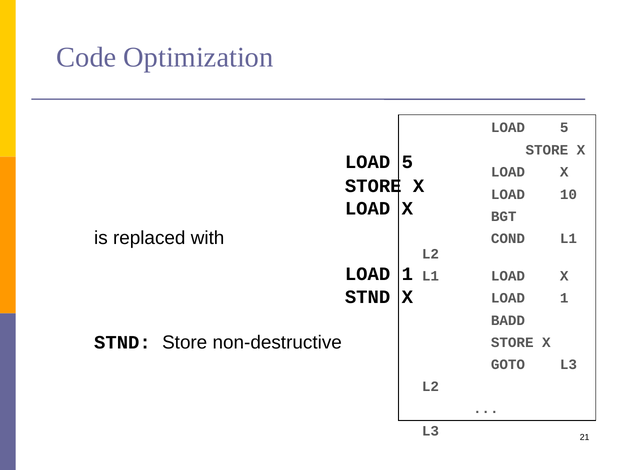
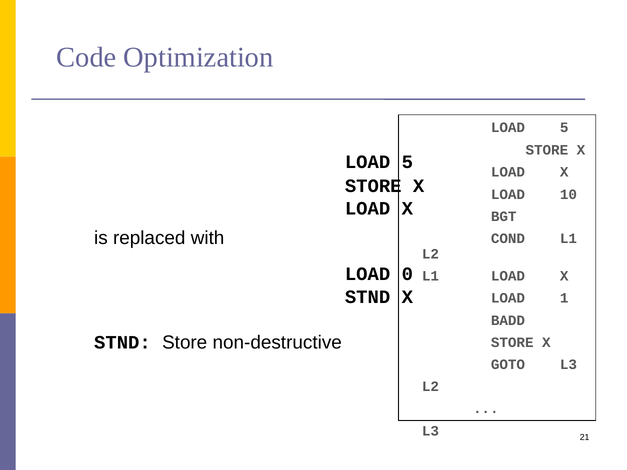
1 at (407, 274): 1 -> 0
